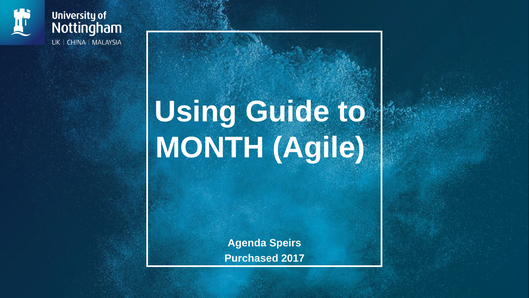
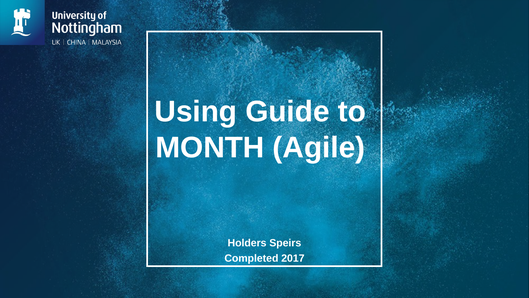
Agenda: Agenda -> Holders
Purchased: Purchased -> Completed
